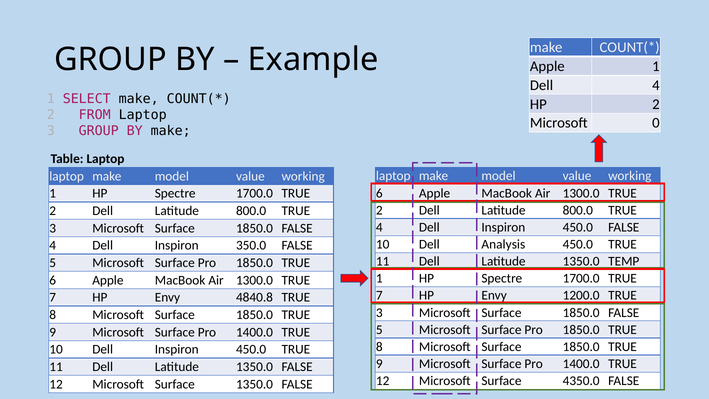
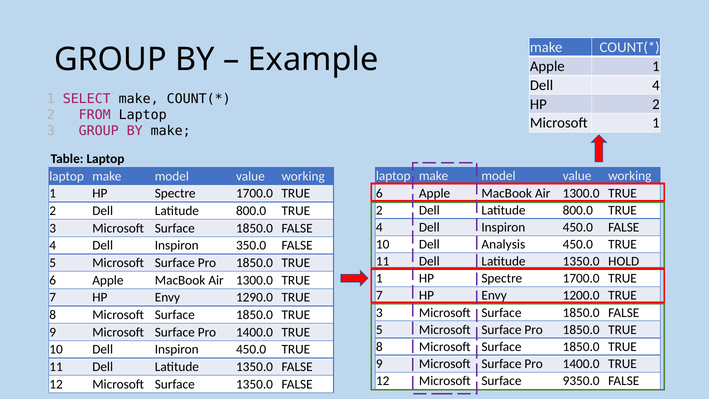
Microsoft 0: 0 -> 1
TEMP: TEMP -> HOLD
4840.8: 4840.8 -> 1290.0
4350.0: 4350.0 -> 9350.0
